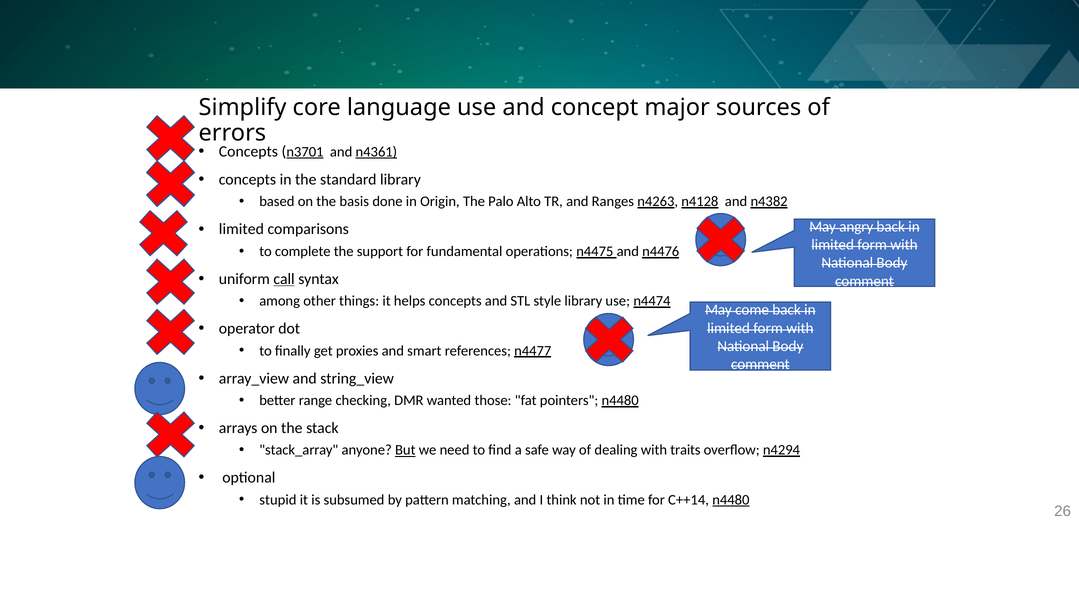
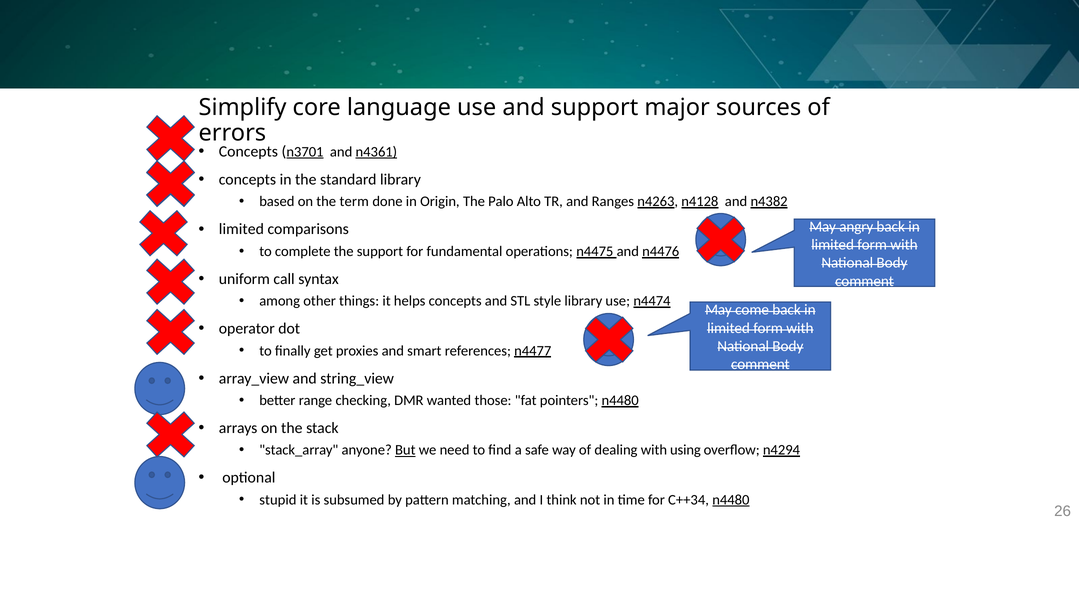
and concept: concept -> support
basis: basis -> term
call underline: present -> none
traits: traits -> using
C++14: C++14 -> C++34
